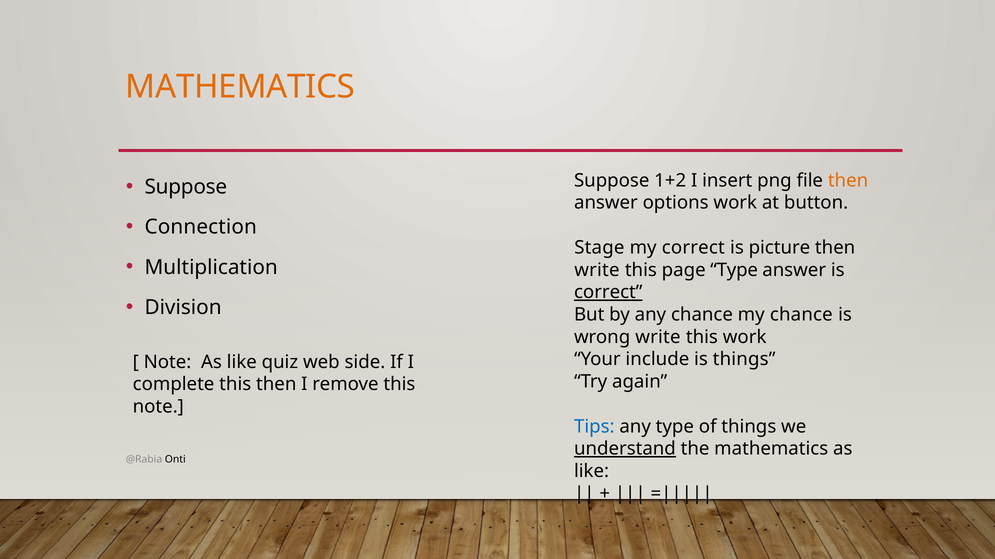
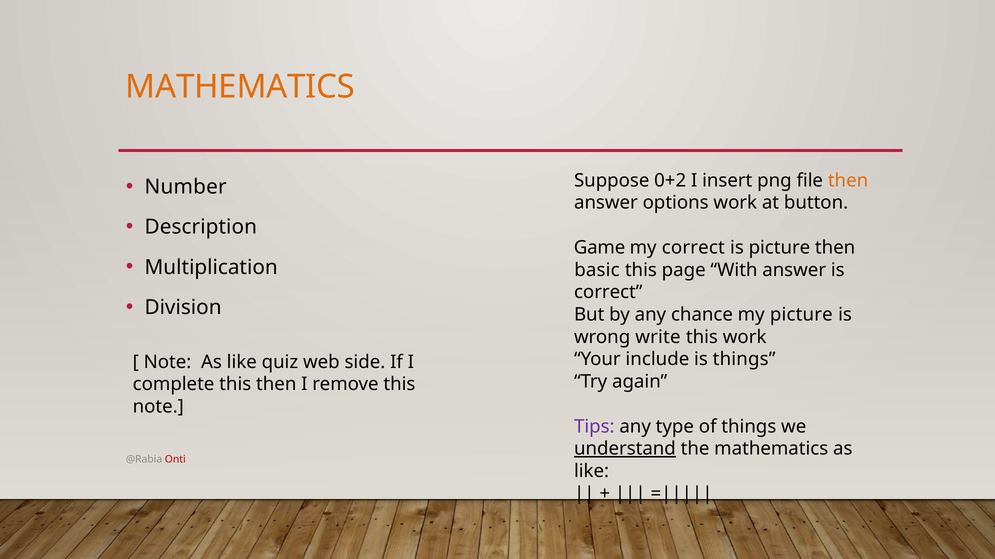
1+2: 1+2 -> 0+2
Suppose at (186, 187): Suppose -> Number
Connection: Connection -> Description
Stage: Stage -> Game
write at (597, 270): write -> basic
page Type: Type -> With
correct at (608, 293) underline: present -> none
my chance: chance -> picture
Tips colour: blue -> purple
Onti colour: black -> red
